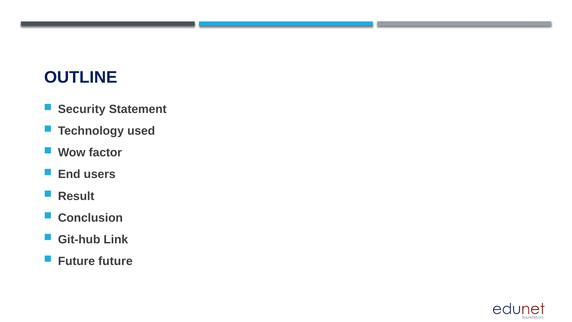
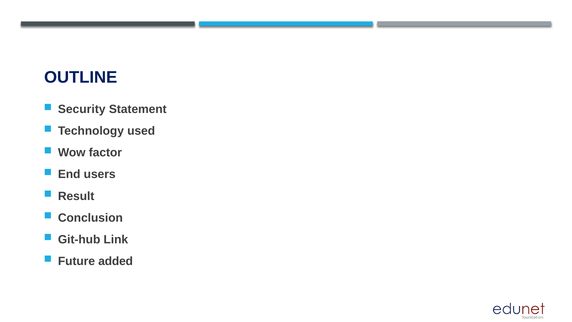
Future future: future -> added
